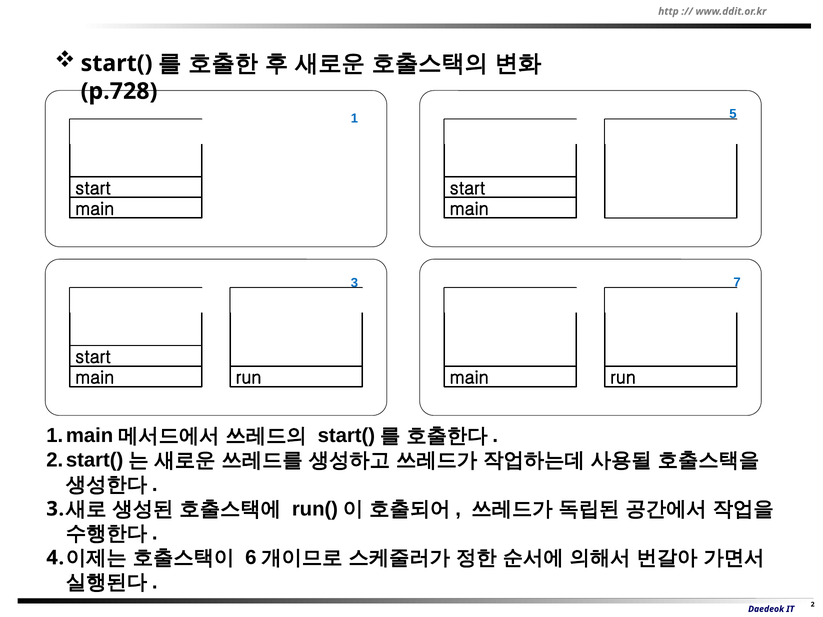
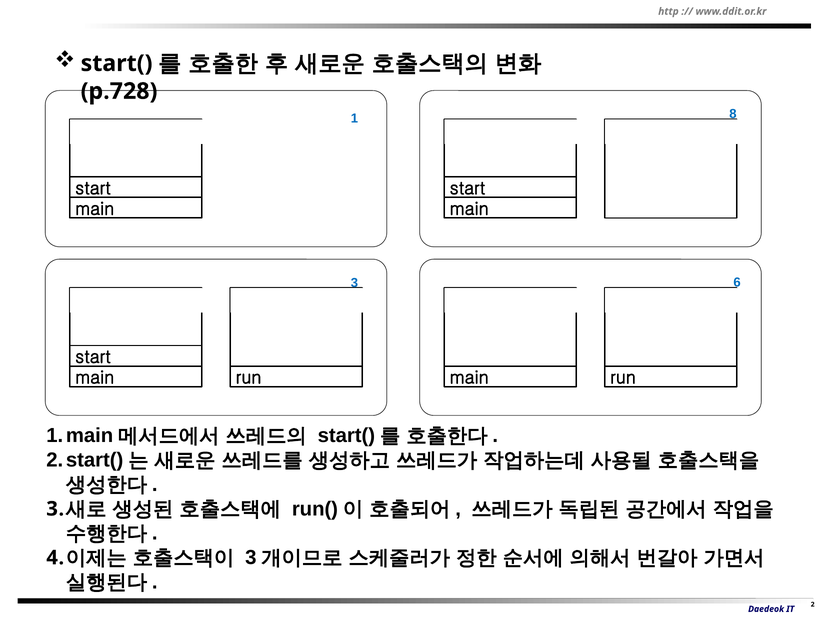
5: 5 -> 8
7: 7 -> 6
6 at (251, 558): 6 -> 3
